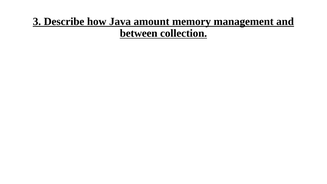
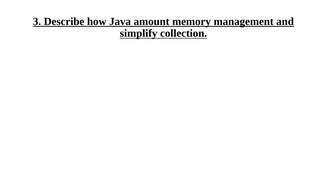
between: between -> simplify
